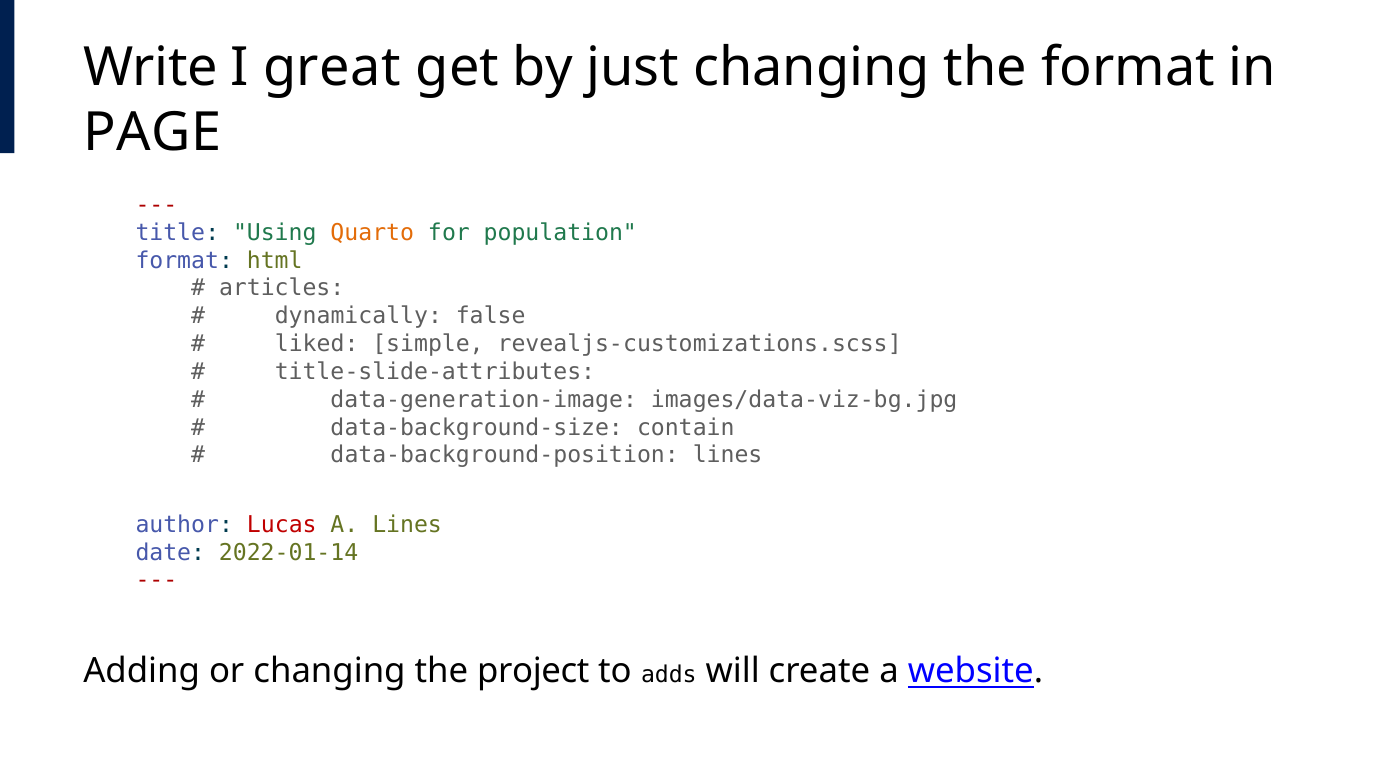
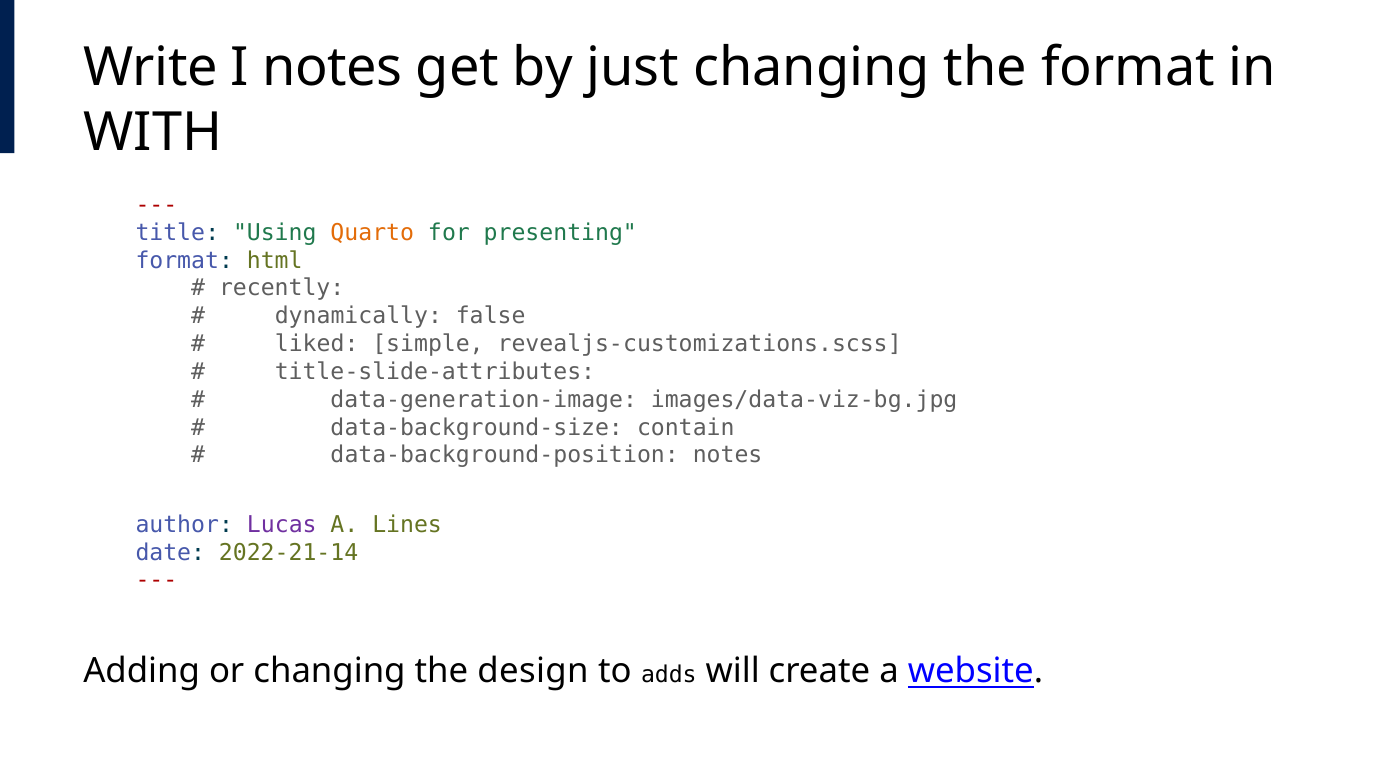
I great: great -> notes
PAGE: PAGE -> WITH
population: population -> presenting
articles: articles -> recently
data-background-position lines: lines -> notes
Lucas colour: red -> purple
2022-01-14: 2022-01-14 -> 2022-21-14
project: project -> design
